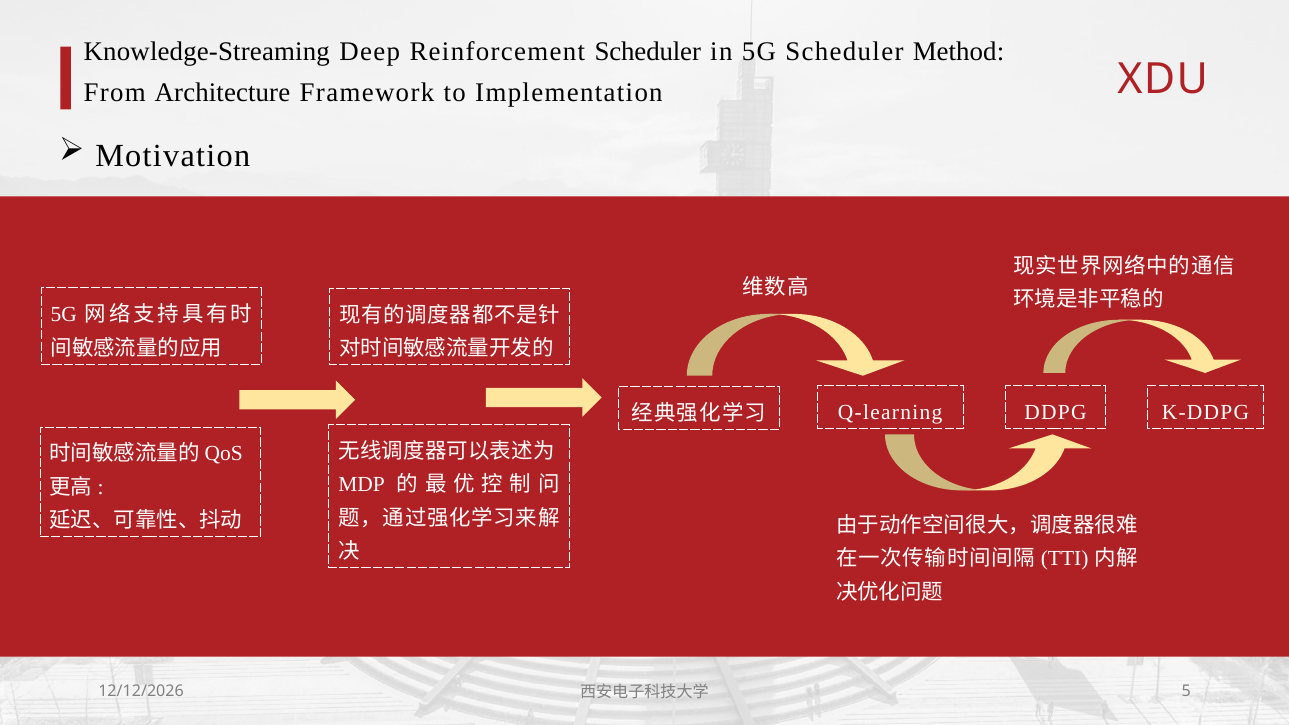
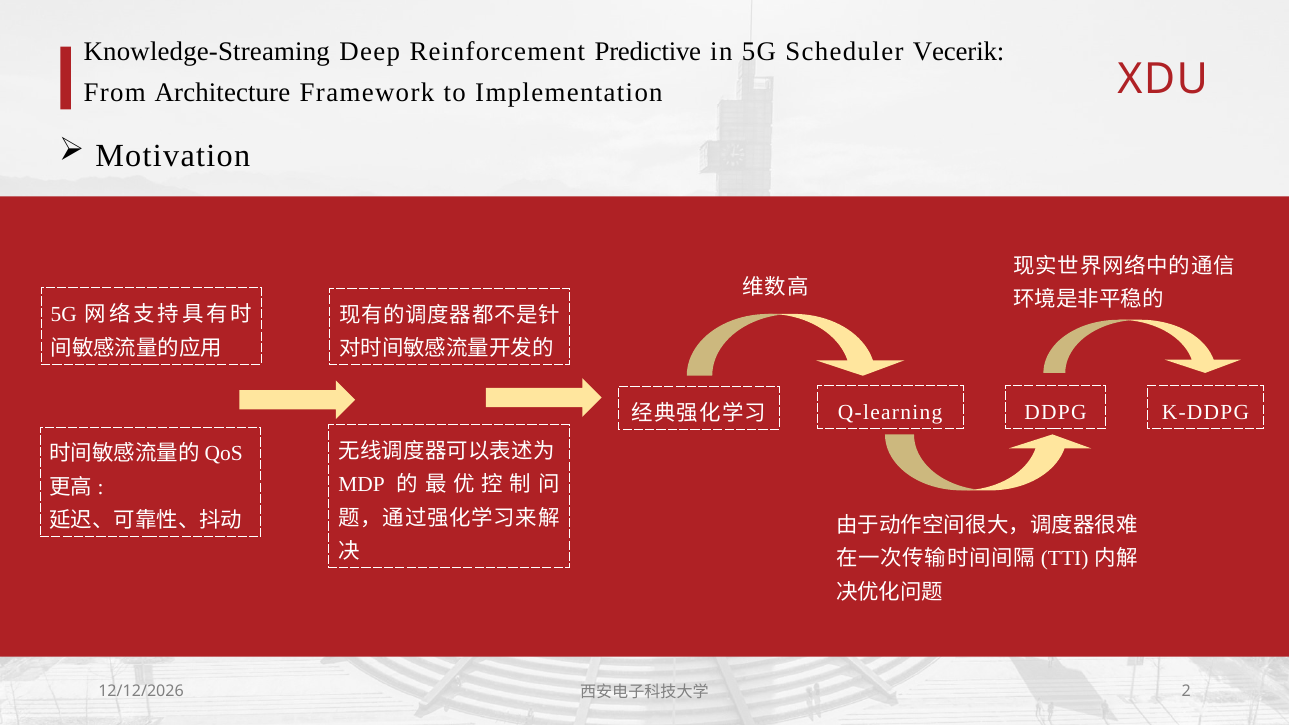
Reinforcement Scheduler: Scheduler -> Predictive
Method: Method -> Vecerik
5: 5 -> 2
